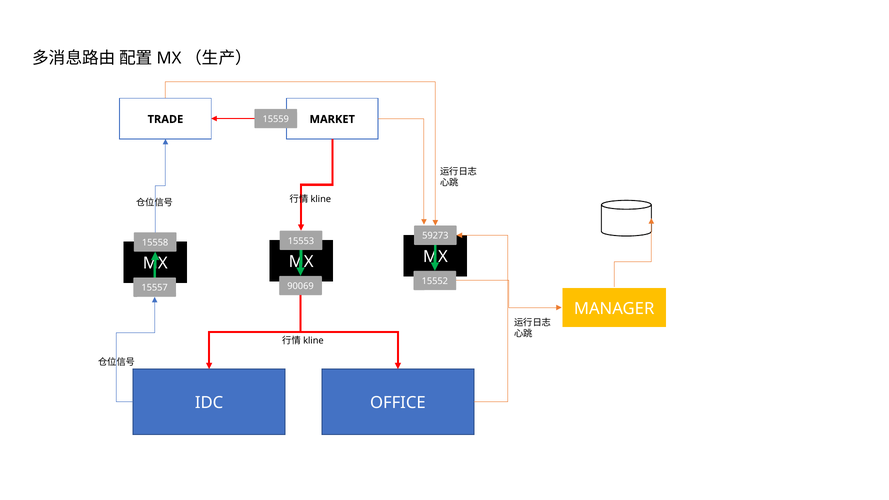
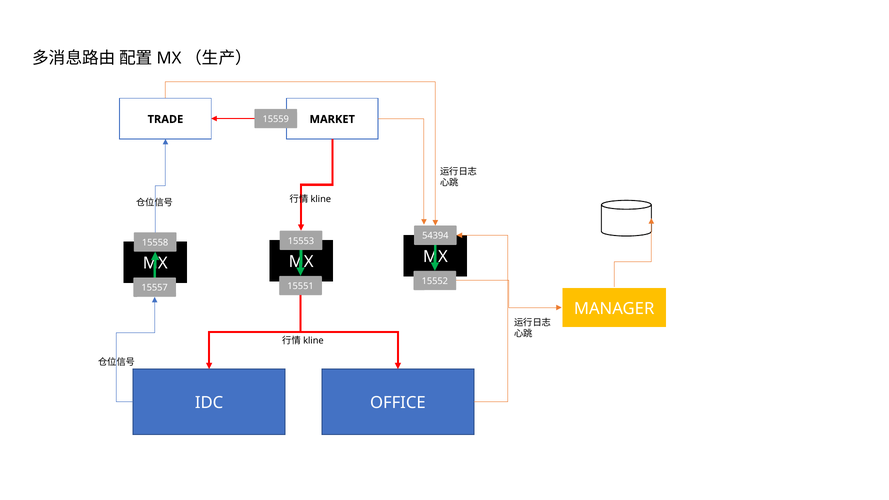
59273: 59273 -> 54394
90069: 90069 -> 15551
